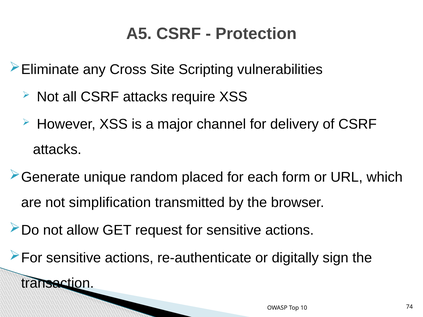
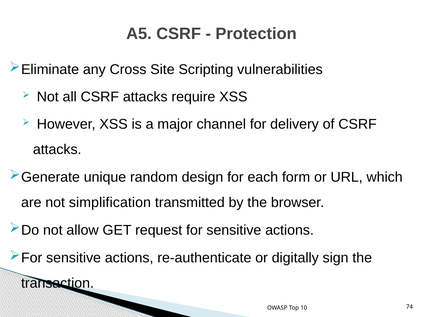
placed: placed -> design
